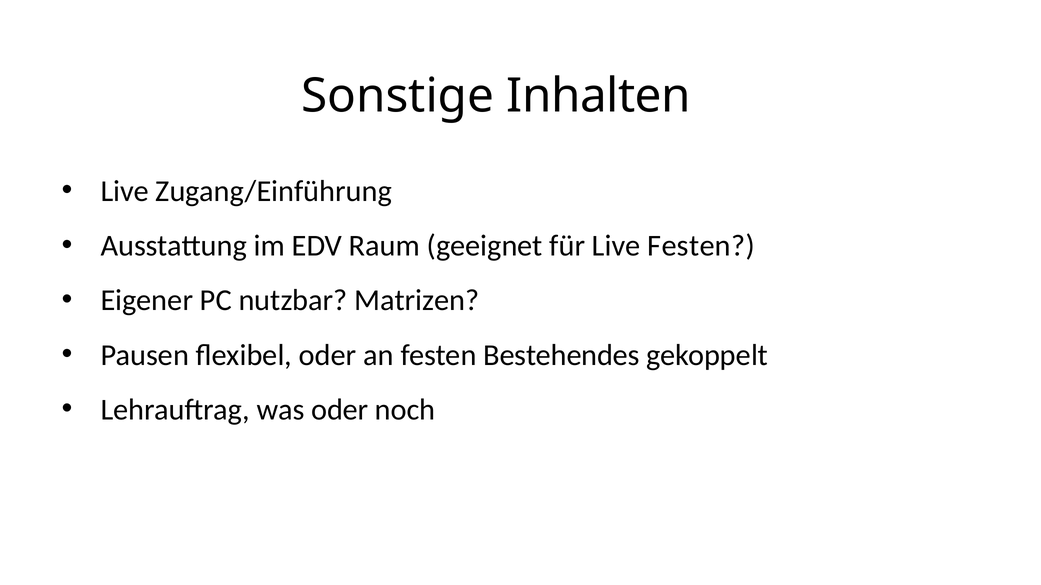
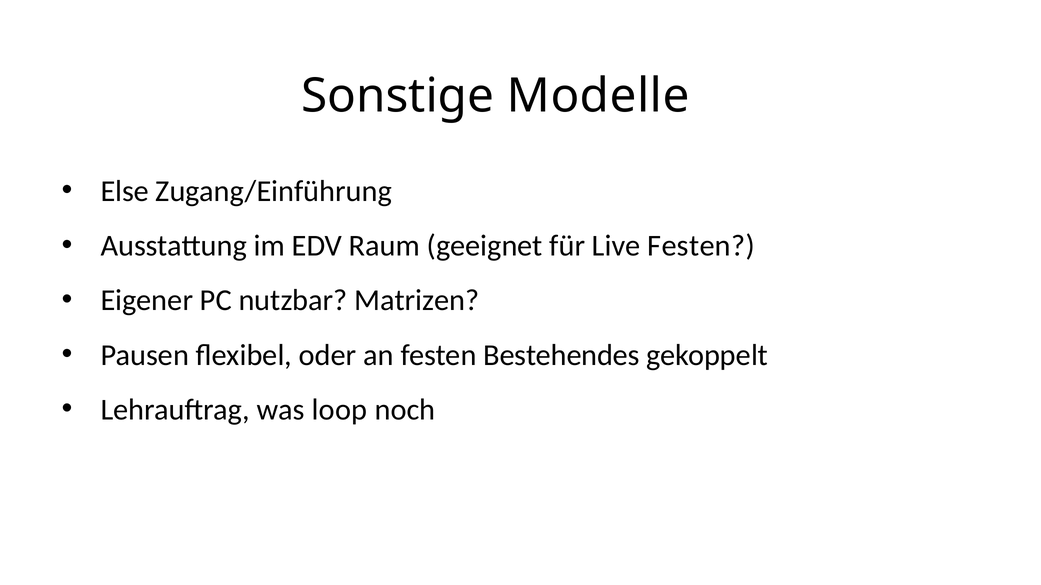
Inhalten: Inhalten -> Modelle
Live at (125, 191): Live -> Else
was oder: oder -> loop
